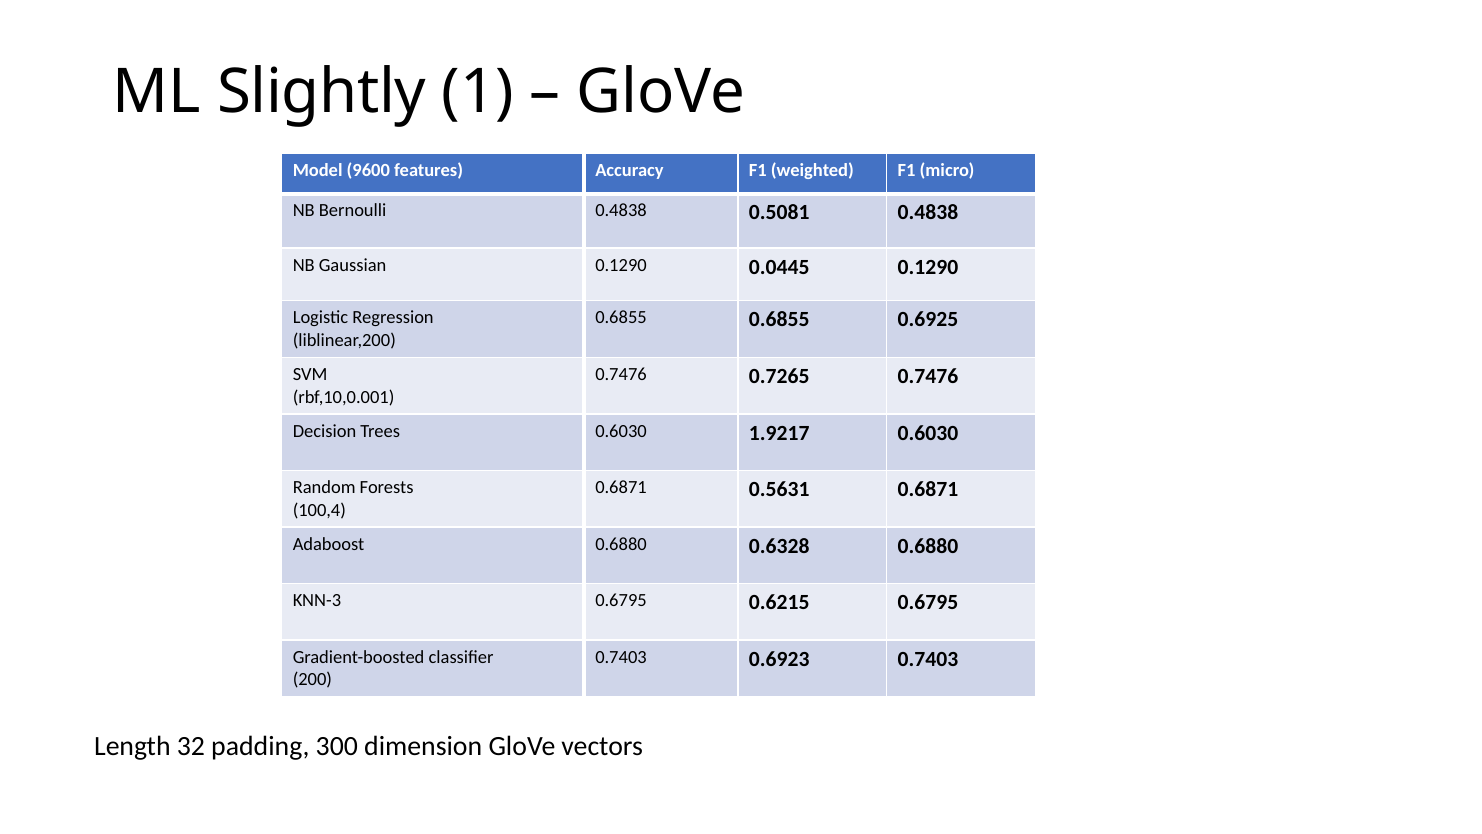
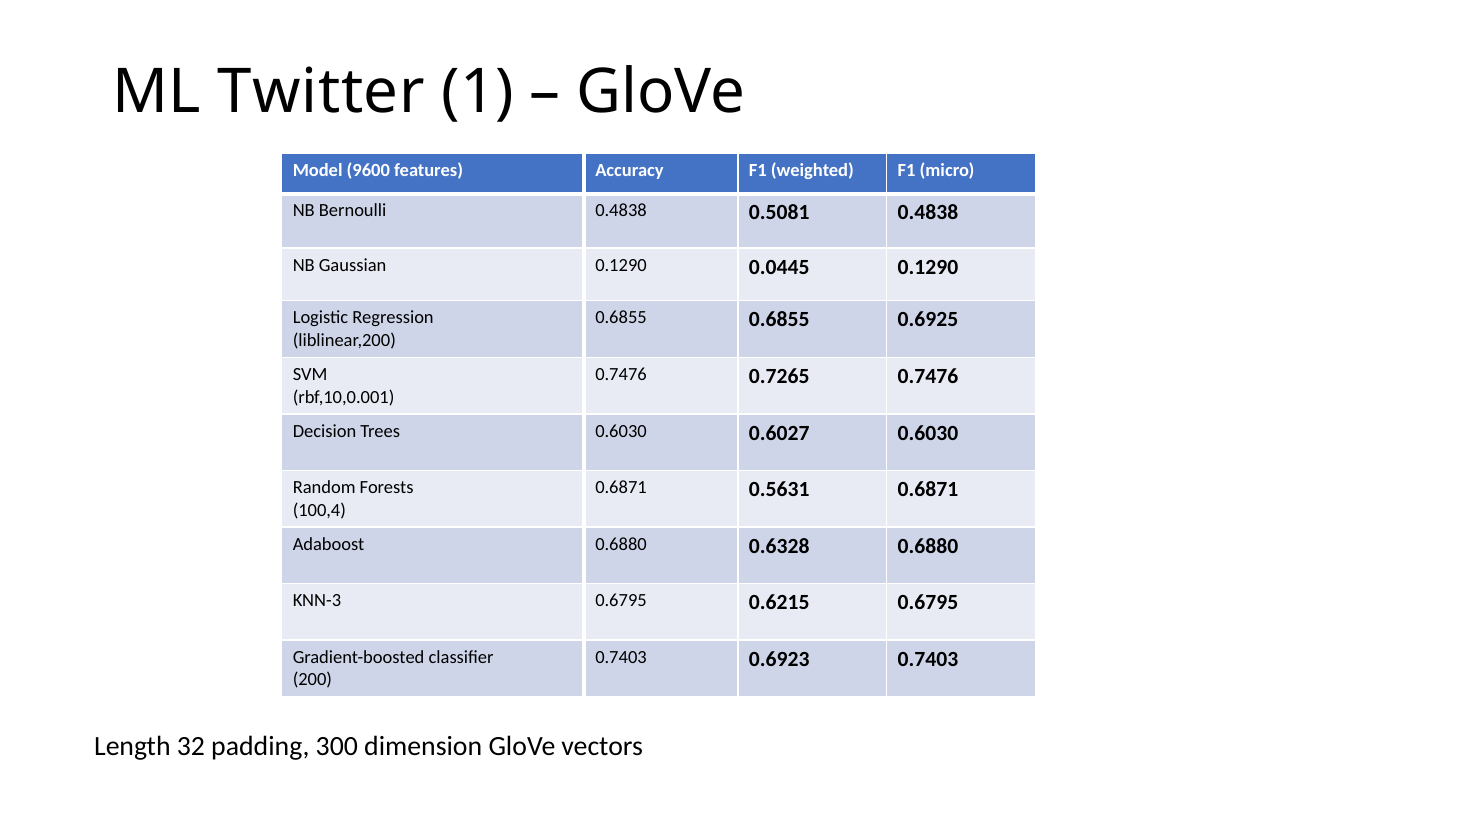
Slightly: Slightly -> Twitter
1.9217: 1.9217 -> 0.6027
